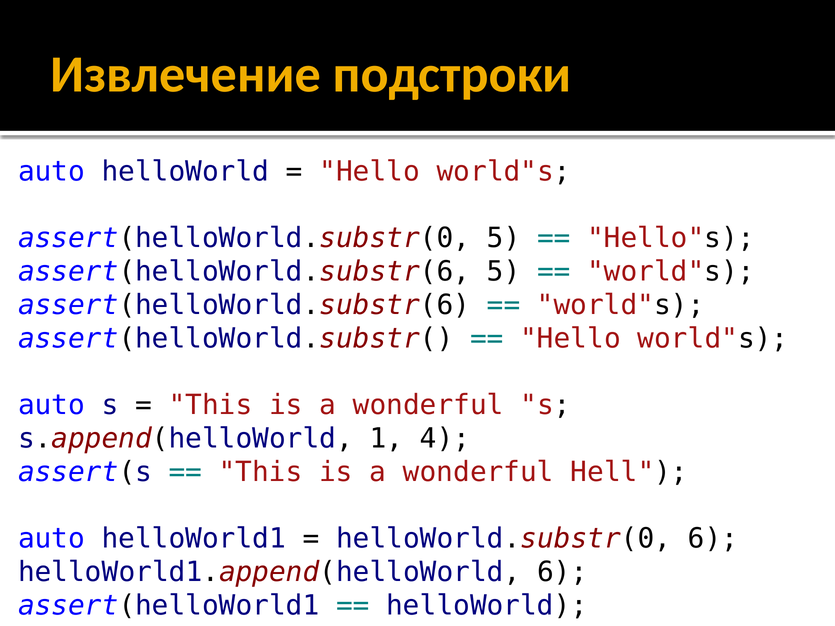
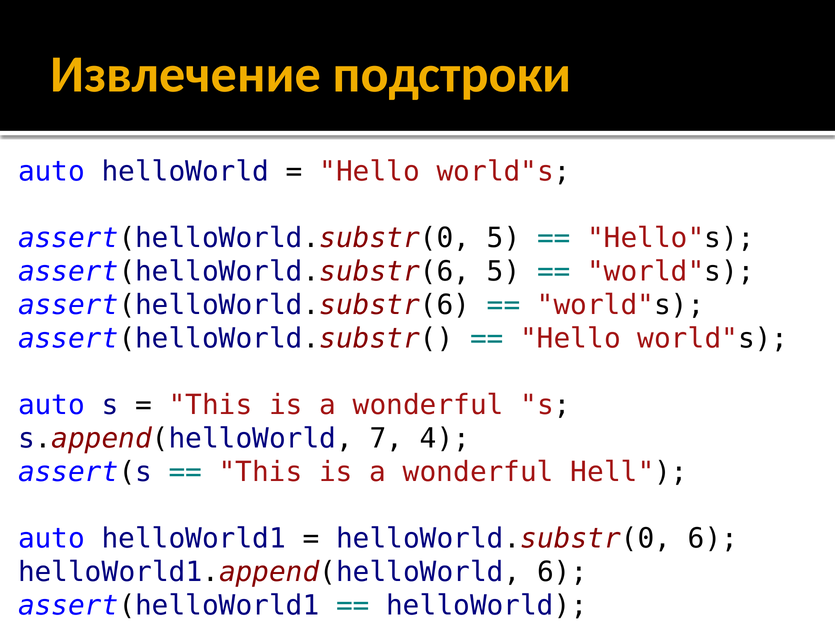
1: 1 -> 7
